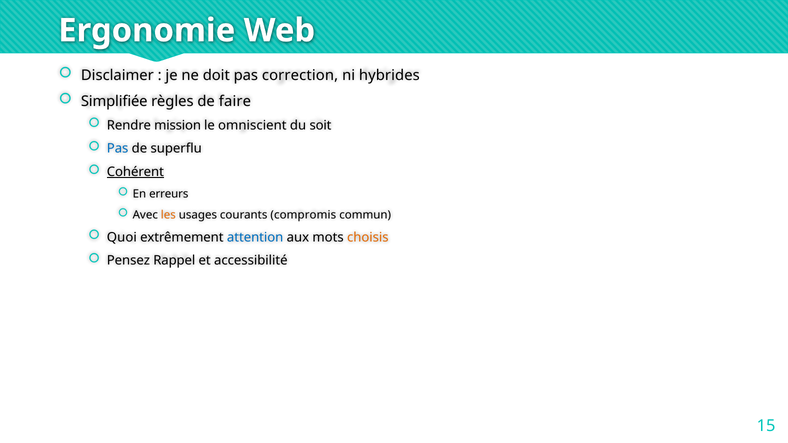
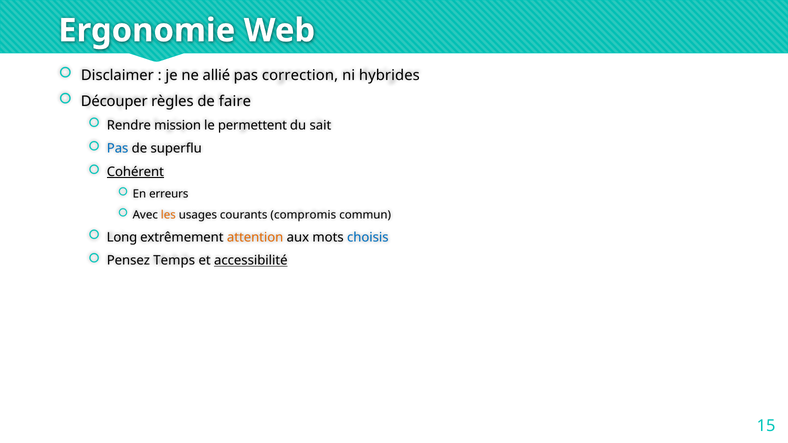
doit: doit -> allié
Simplifiée: Simplifiée -> Découper
omniscient: omniscient -> permettent
soit: soit -> sait
Quoi: Quoi -> Long
attention colour: blue -> orange
choisis colour: orange -> blue
Rappel: Rappel -> Temps
accessibilité underline: none -> present
